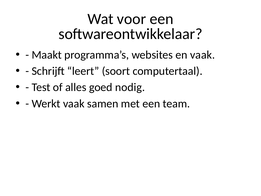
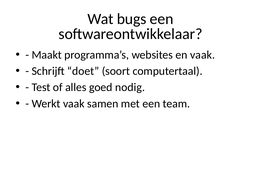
voor: voor -> bugs
leert: leert -> doet
